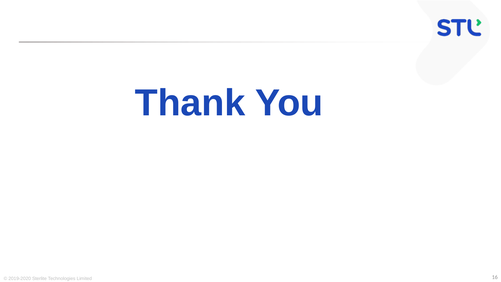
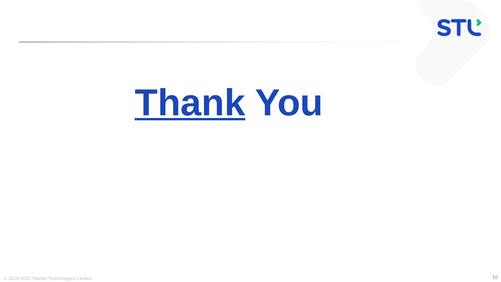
Thank underline: none -> present
